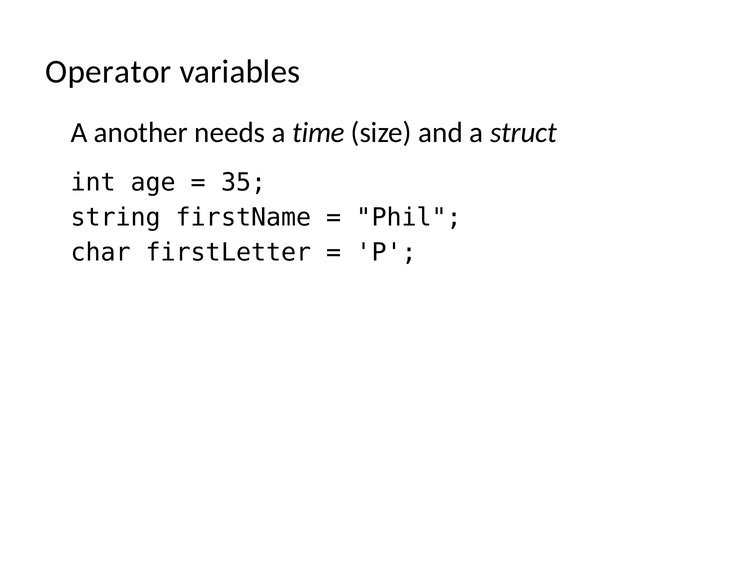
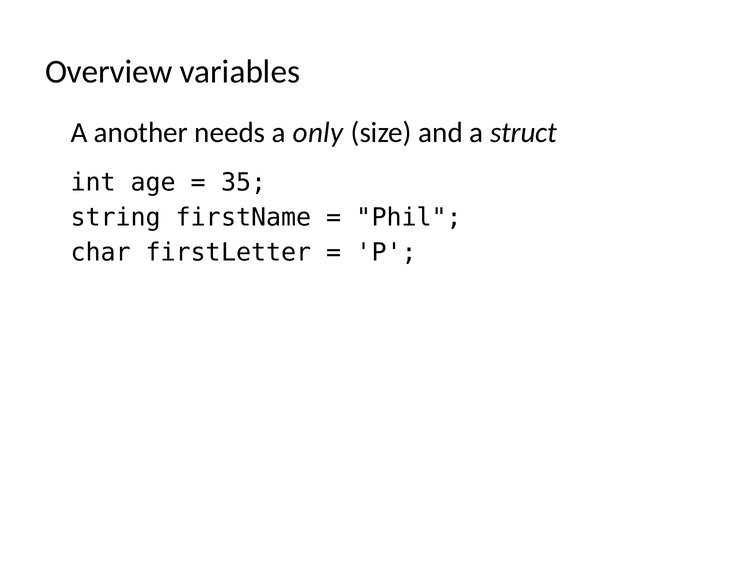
Operator: Operator -> Overview
time: time -> only
